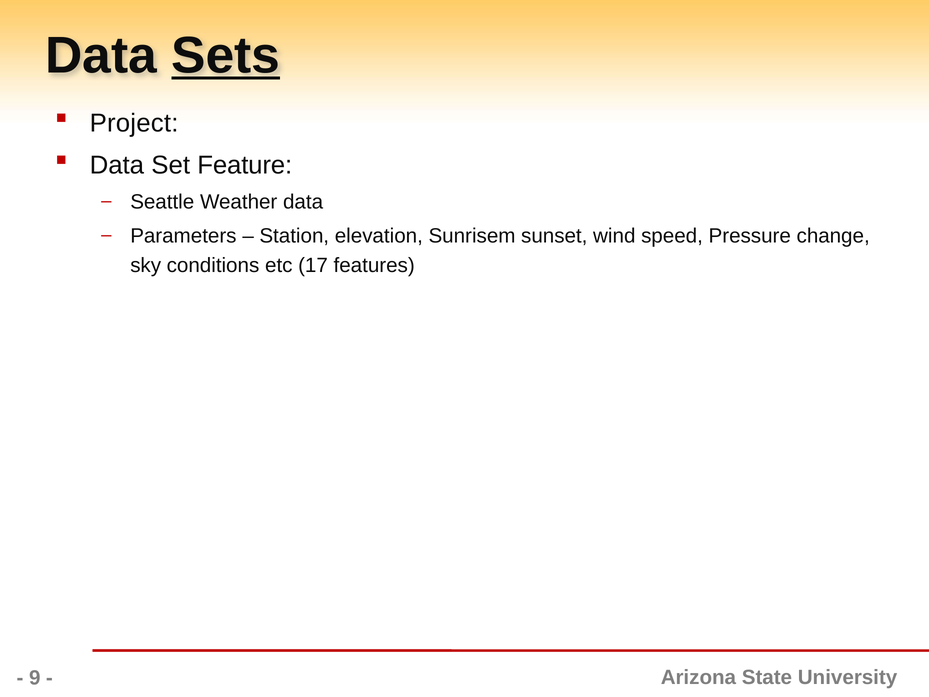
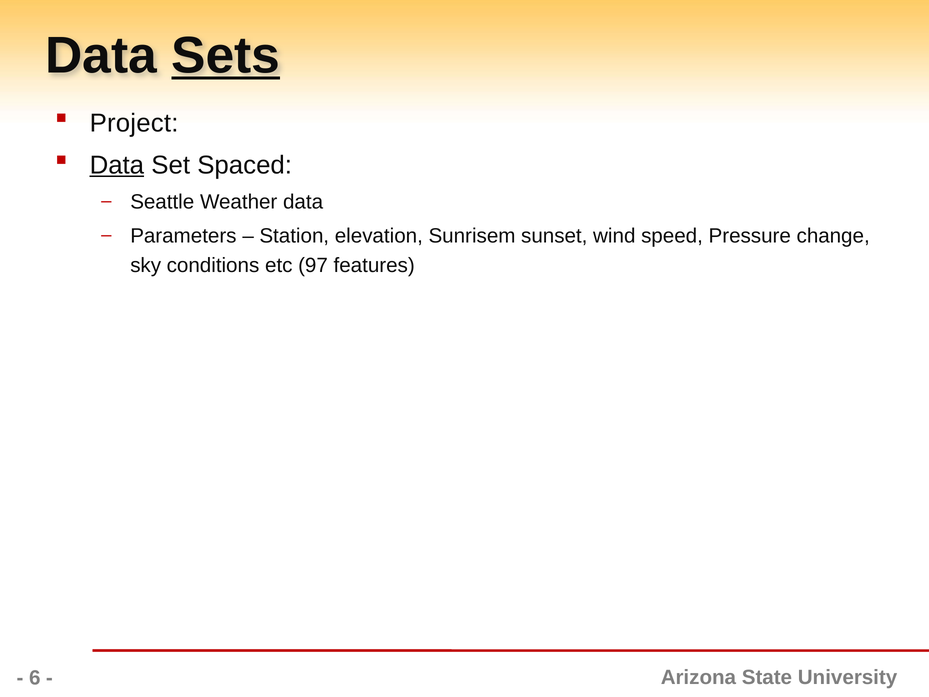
Data at (117, 165) underline: none -> present
Feature: Feature -> Spaced
17: 17 -> 97
9: 9 -> 6
